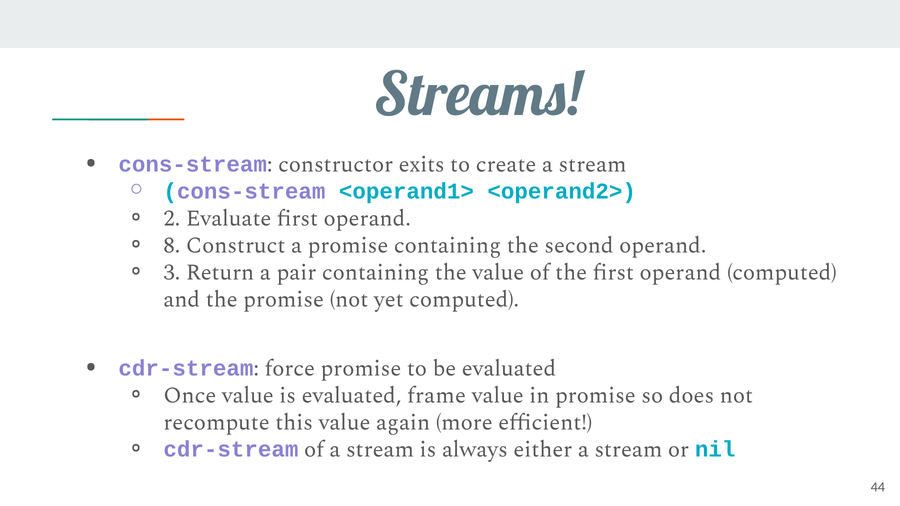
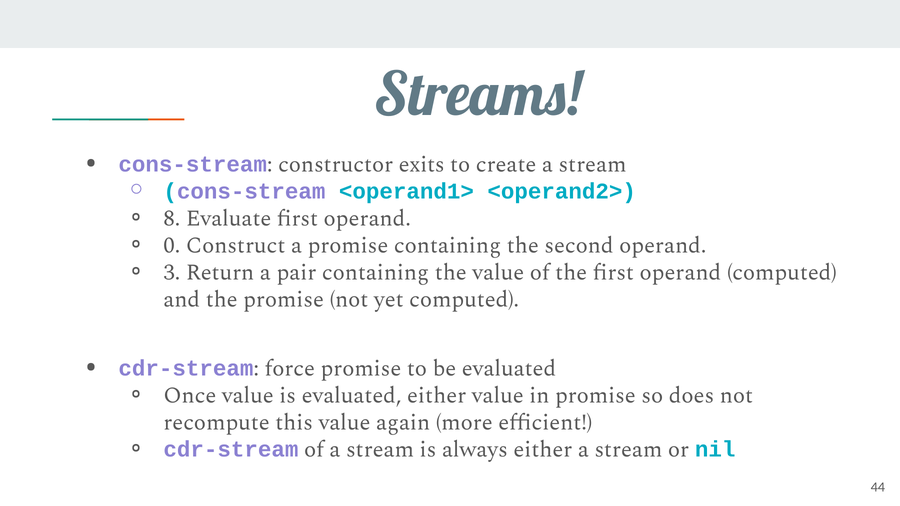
2: 2 -> 8
8: 8 -> 0
evaluated frame: frame -> either
